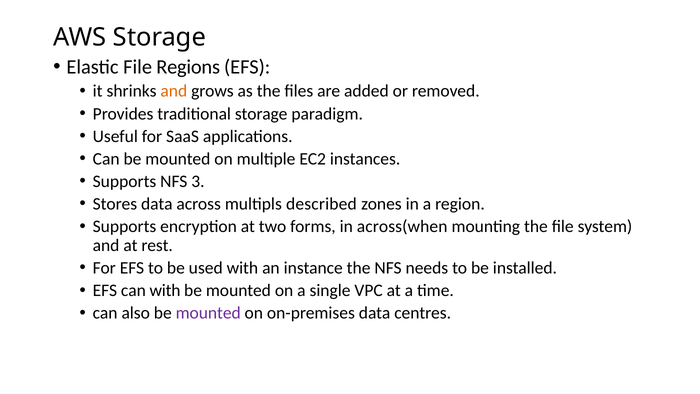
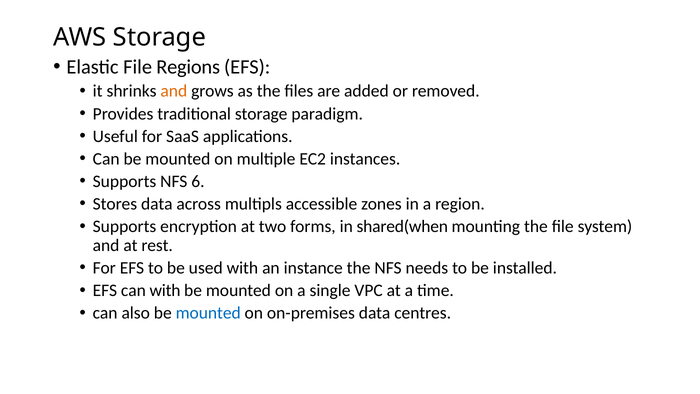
3: 3 -> 6
described: described -> accessible
across(when: across(when -> shared(when
mounted at (208, 313) colour: purple -> blue
